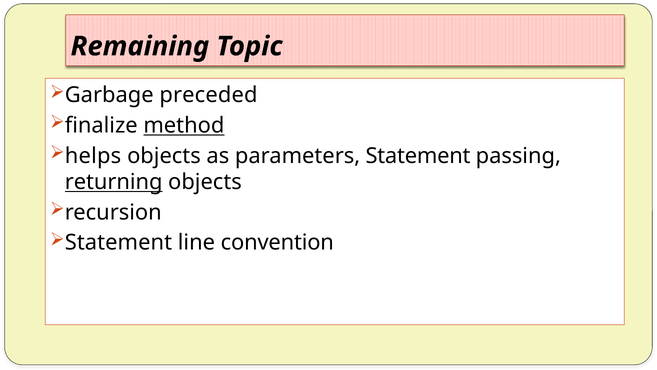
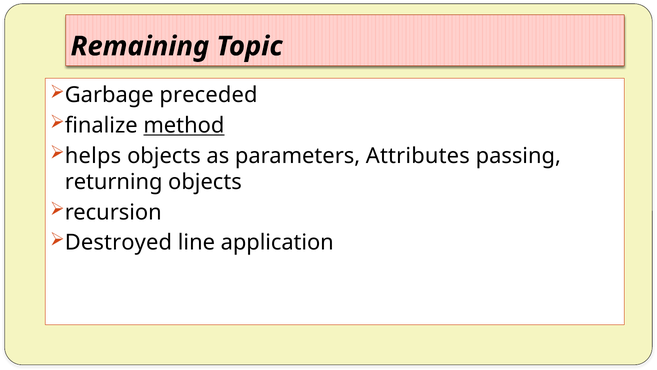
parameters Statement: Statement -> Attributes
returning underline: present -> none
Statement at (118, 242): Statement -> Destroyed
convention: convention -> application
